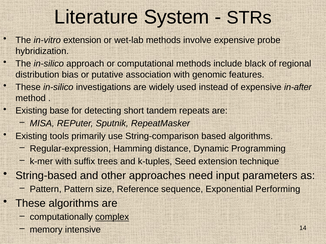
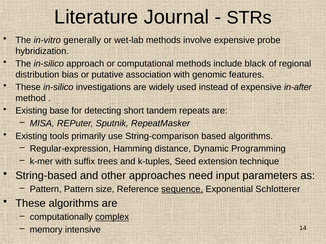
System: System -> Journal
in-vitro extension: extension -> generally
sequence underline: none -> present
Performing: Performing -> Schlotterer
